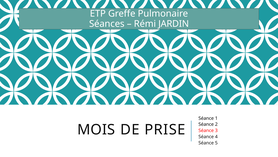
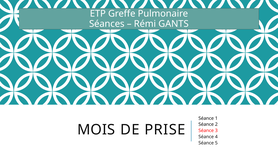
JARDIN: JARDIN -> GANTS
